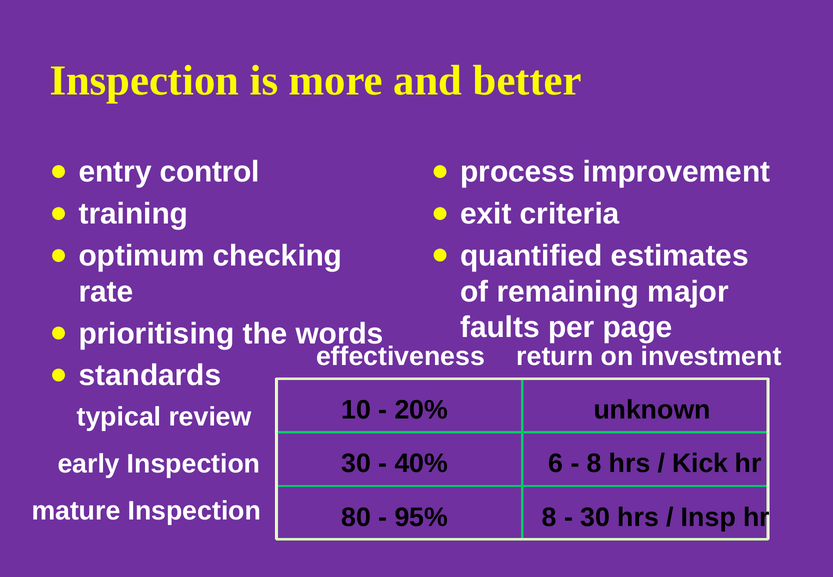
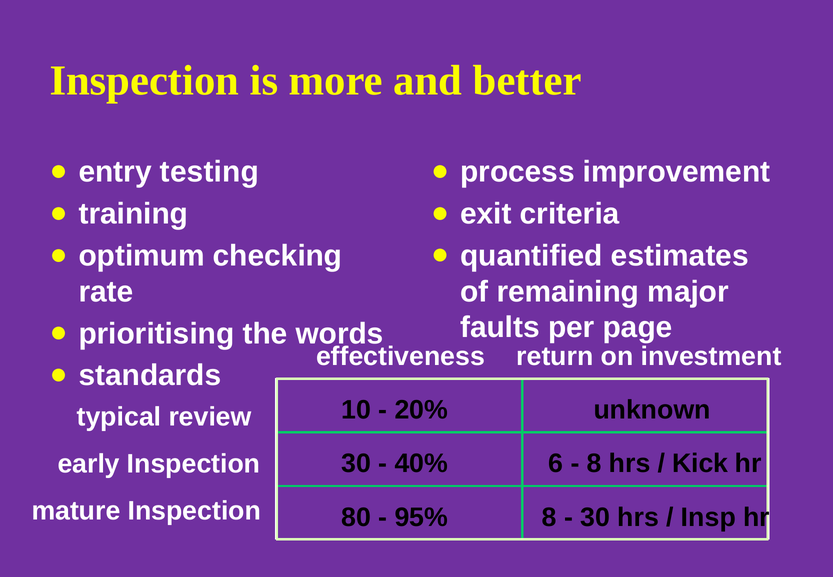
control: control -> testing
